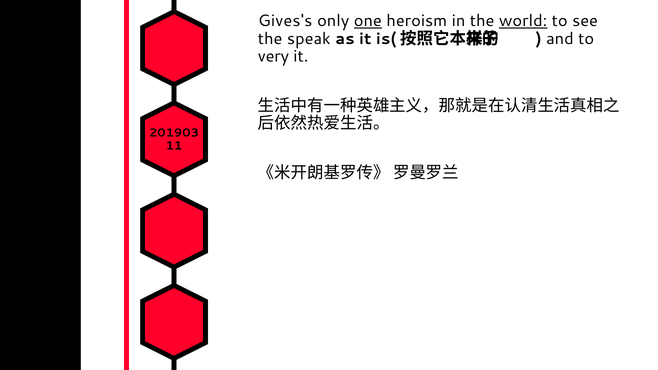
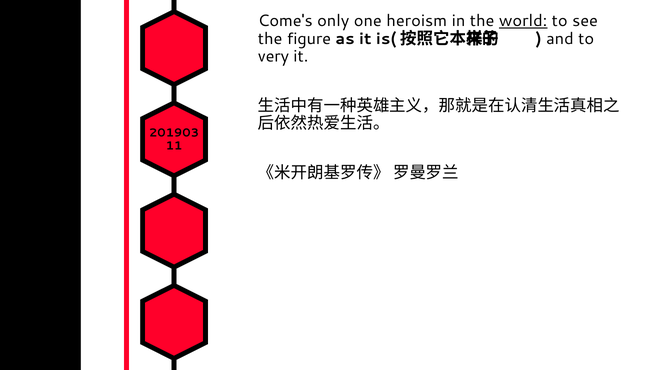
Gives's: Gives's -> Come's
one underline: present -> none
speak: speak -> figure
